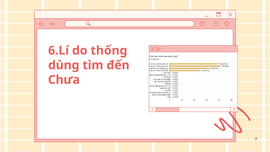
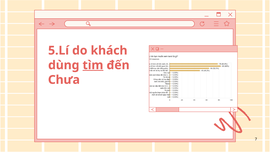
6.Lí: 6.Lí -> 5.Lí
thống: thống -> khách
tìm underline: none -> present
